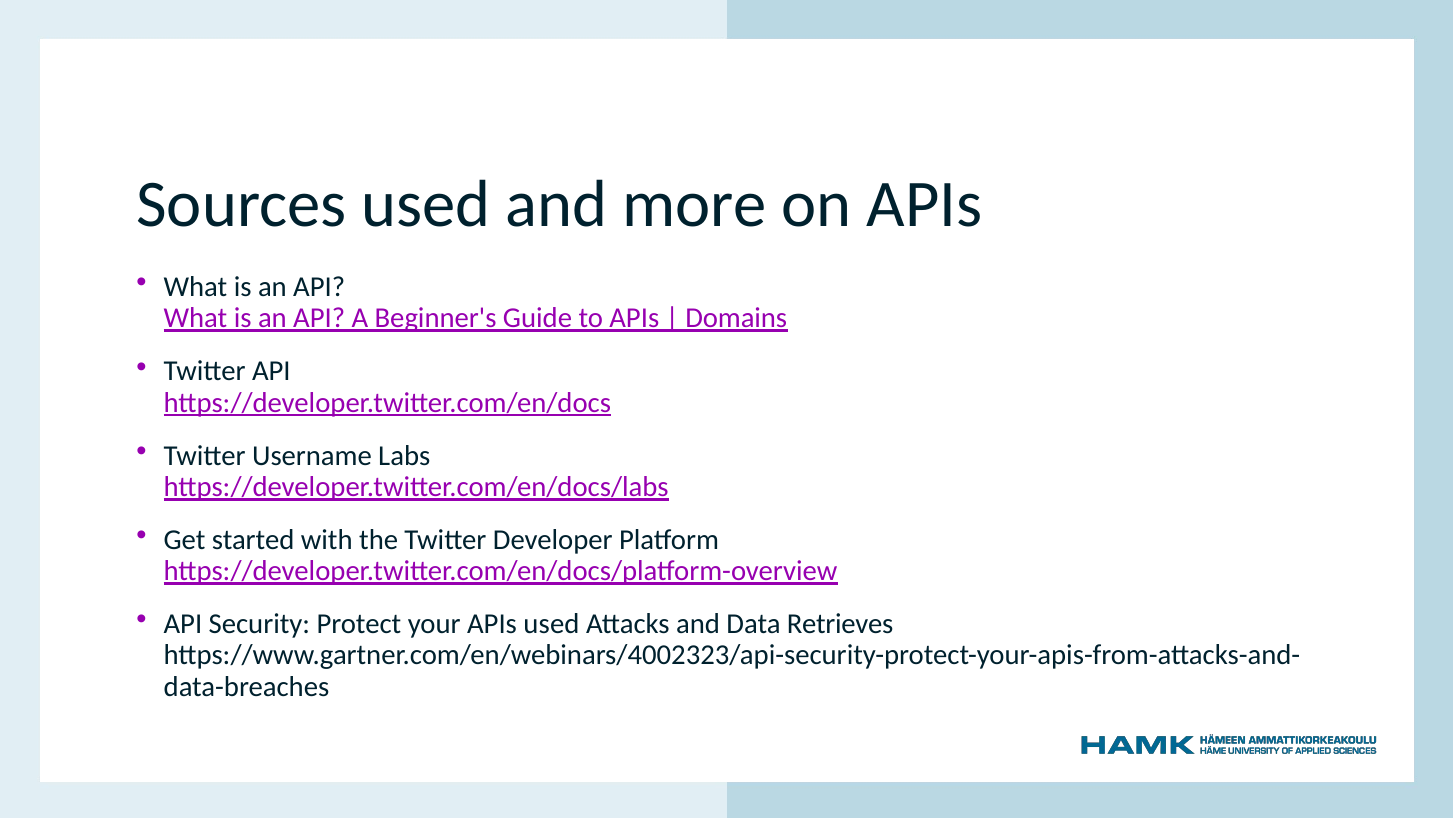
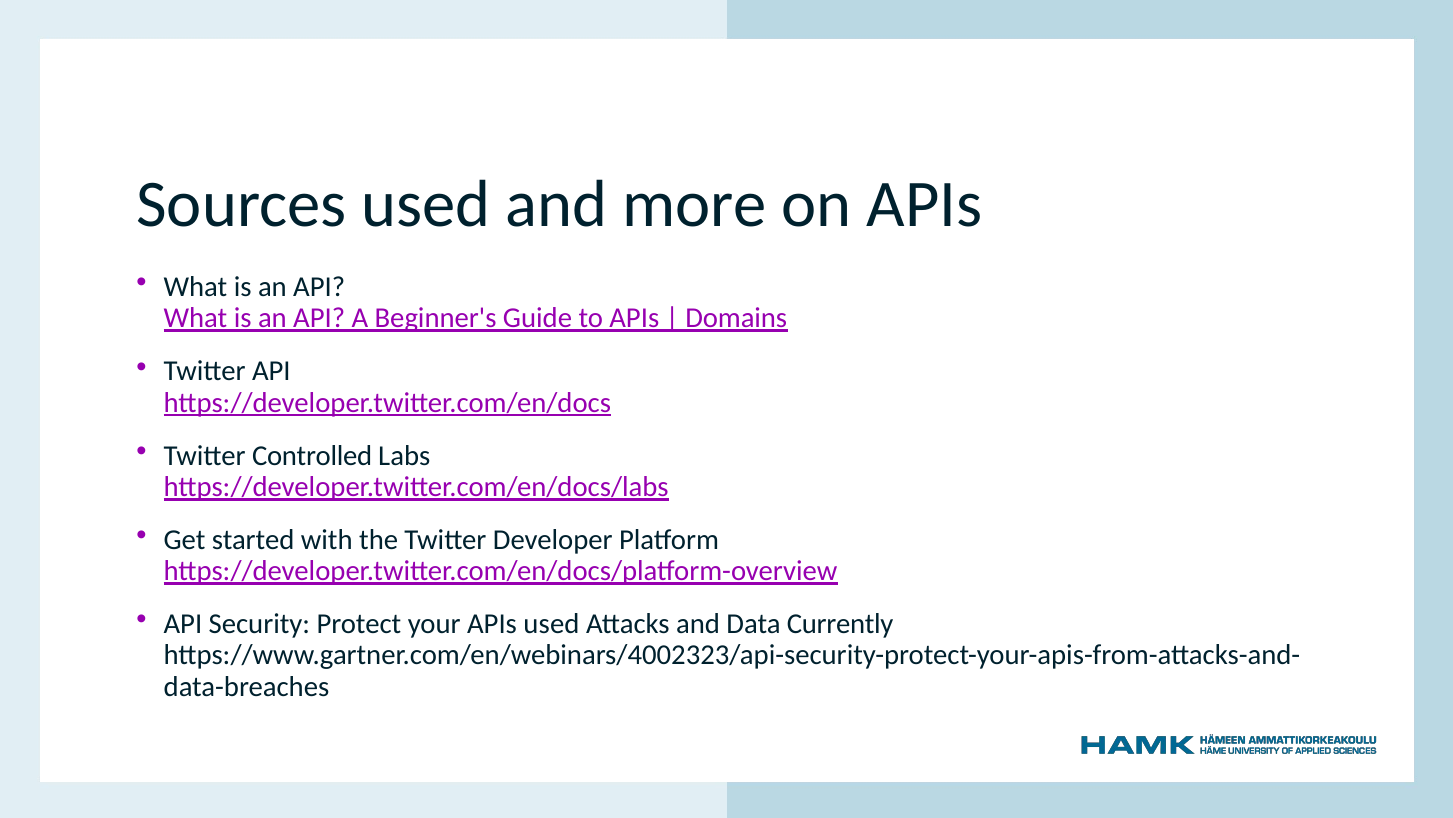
Username: Username -> Controlled
Retrieves: Retrieves -> Currently
